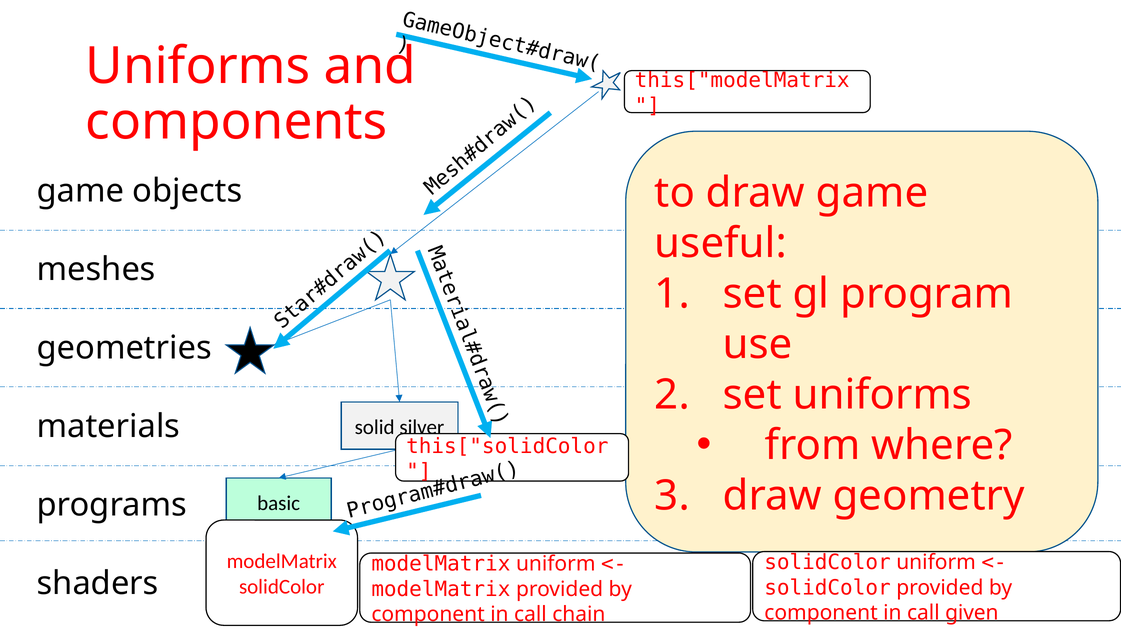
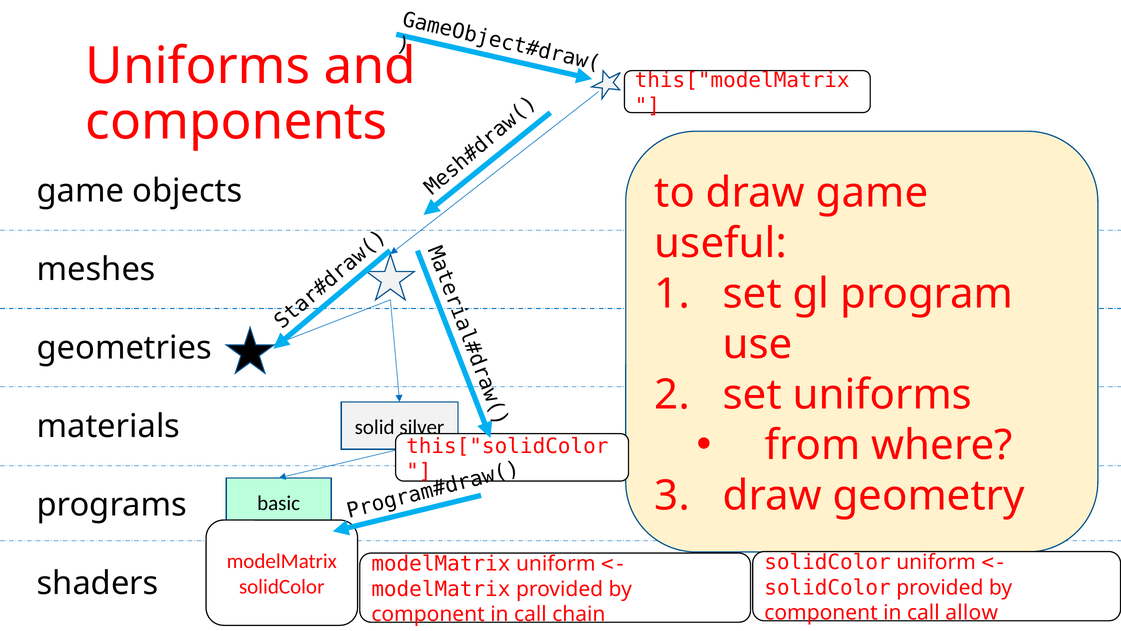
given: given -> allow
